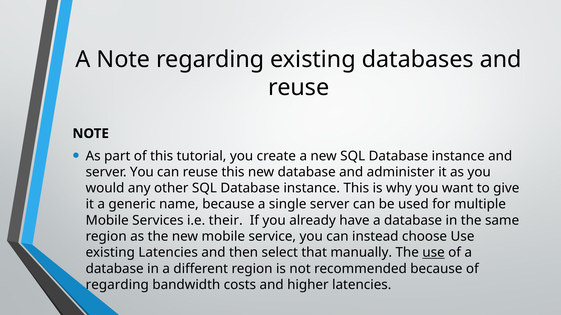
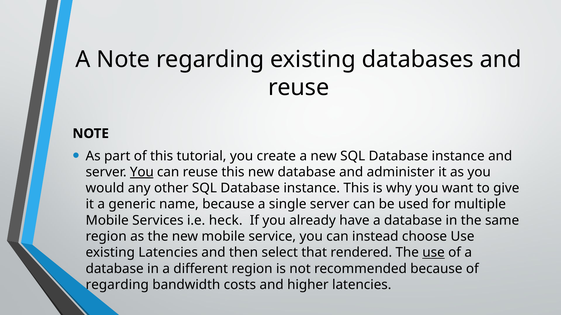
You at (142, 172) underline: none -> present
their: their -> heck
manually: manually -> rendered
